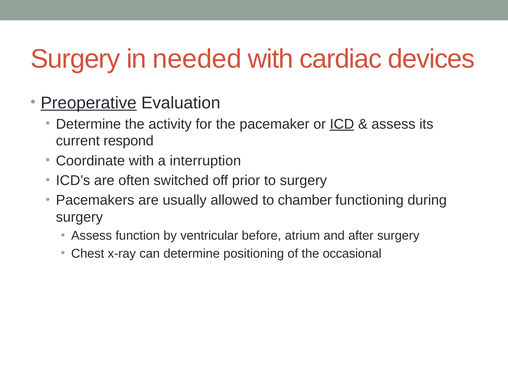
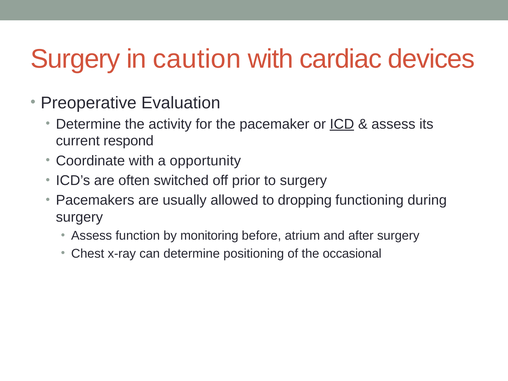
needed: needed -> caution
Preoperative underline: present -> none
interruption: interruption -> opportunity
chamber: chamber -> dropping
ventricular: ventricular -> monitoring
